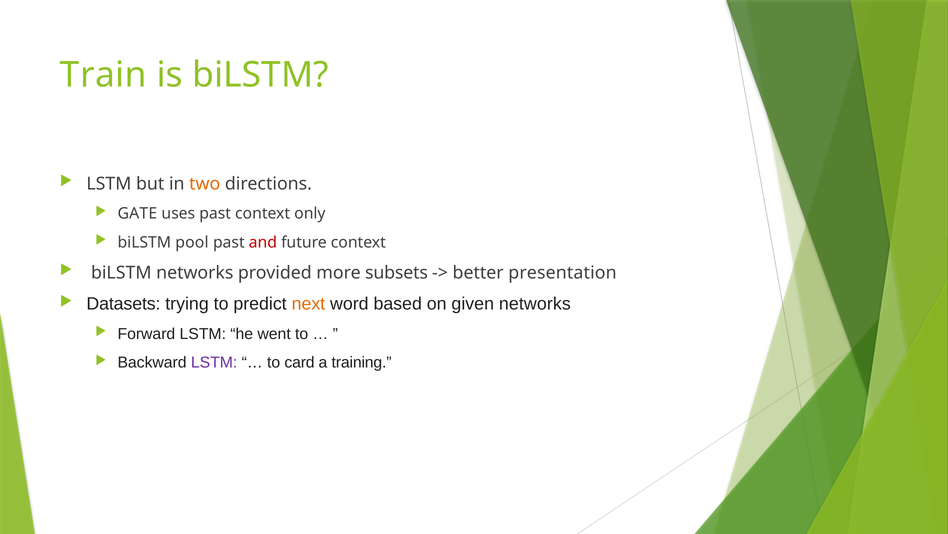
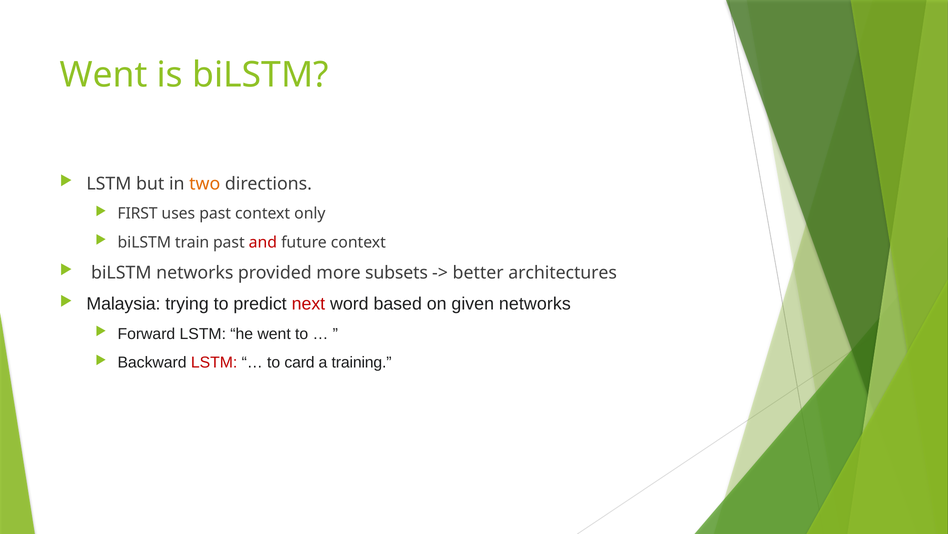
Train at (103, 75): Train -> Went
GATE: GATE -> FIRST
pool: pool -> train
presentation: presentation -> architectures
Datasets: Datasets -> Malaysia
next colour: orange -> red
LSTM at (214, 362) colour: purple -> red
